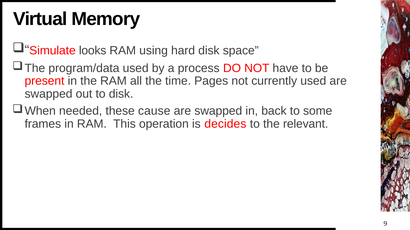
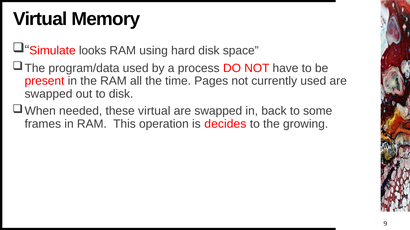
these cause: cause -> virtual
relevant: relevant -> growing
